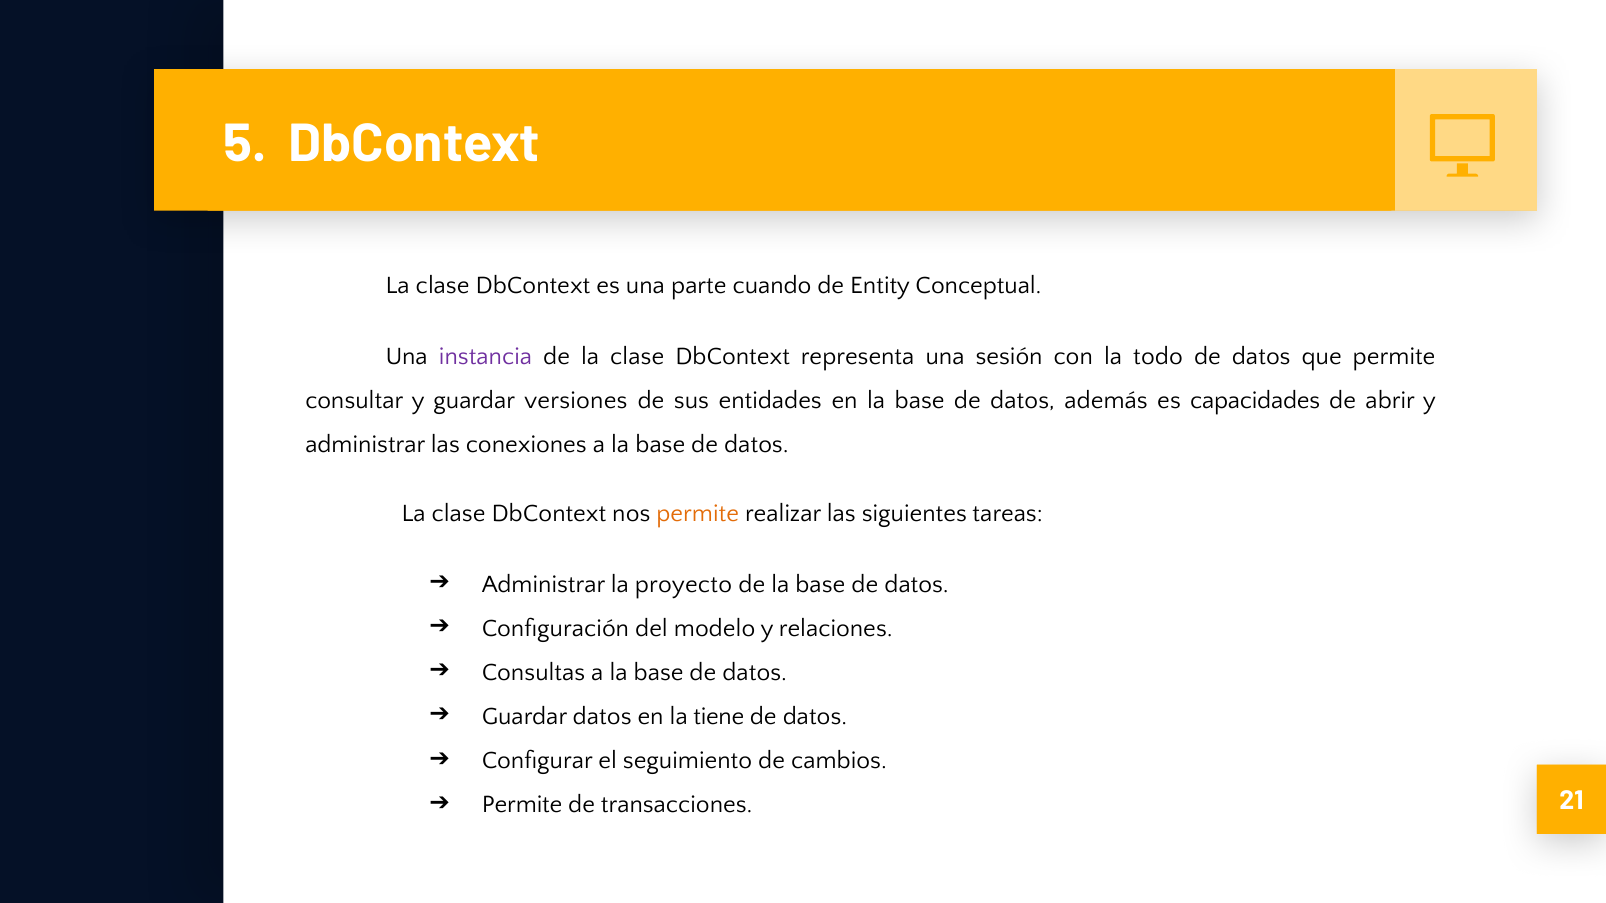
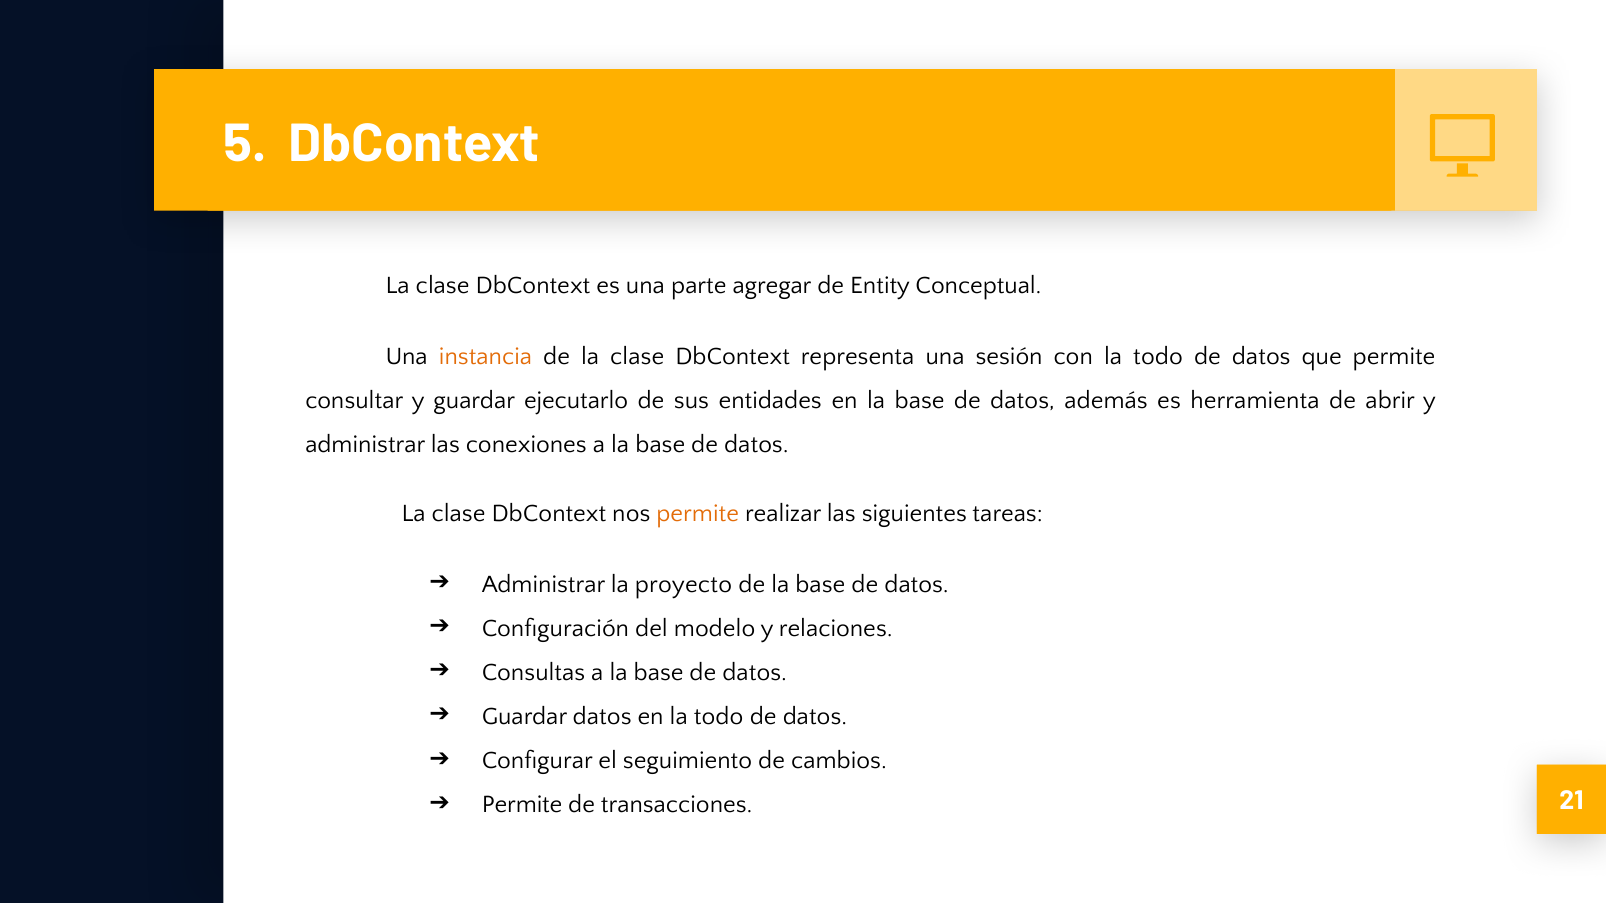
cuando: cuando -> agregar
instancia colour: purple -> orange
versiones: versiones -> ejecutarlo
capacidades: capacidades -> herramienta
en la tiene: tiene -> todo
